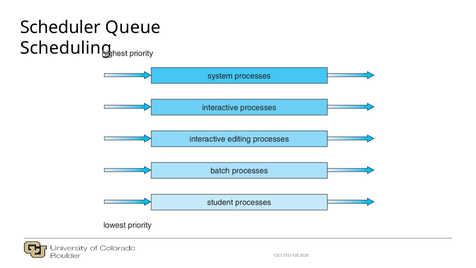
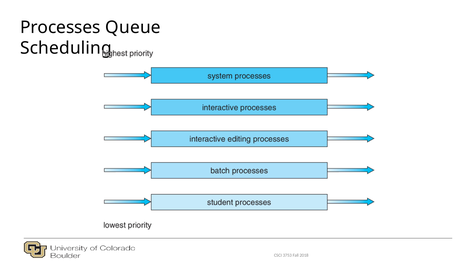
Scheduler: Scheduler -> Processes
